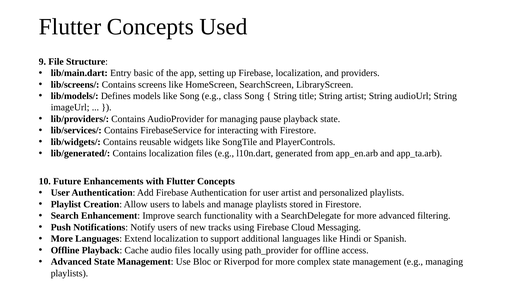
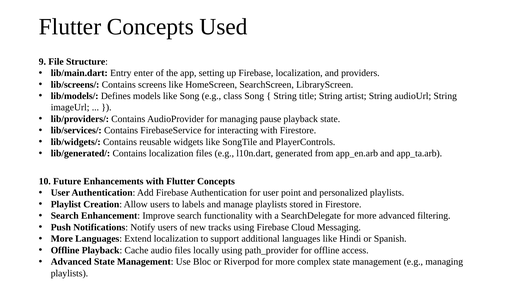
basic: basic -> enter
user artist: artist -> point
